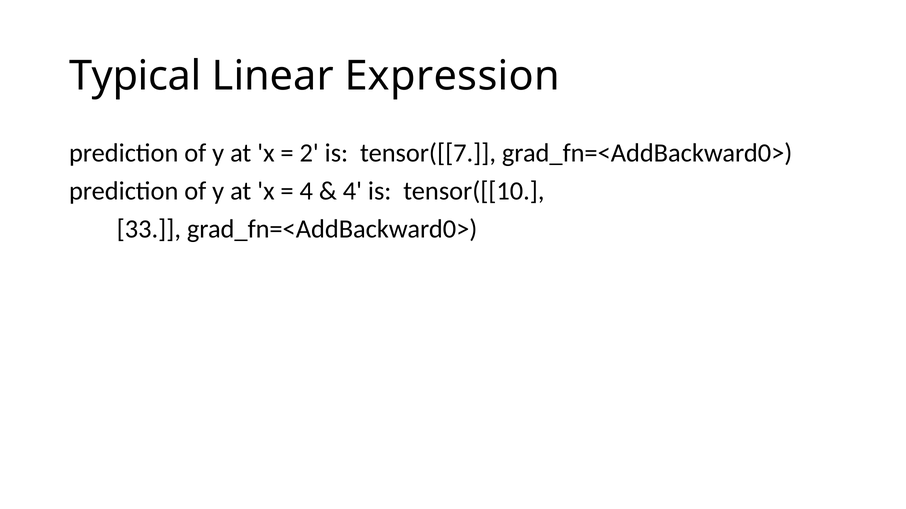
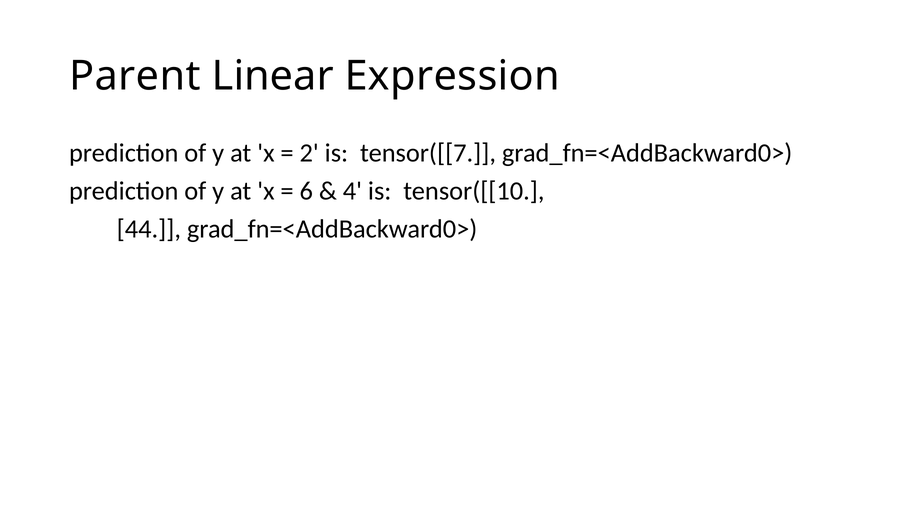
Typical: Typical -> Parent
4 at (306, 191): 4 -> 6
33: 33 -> 44
